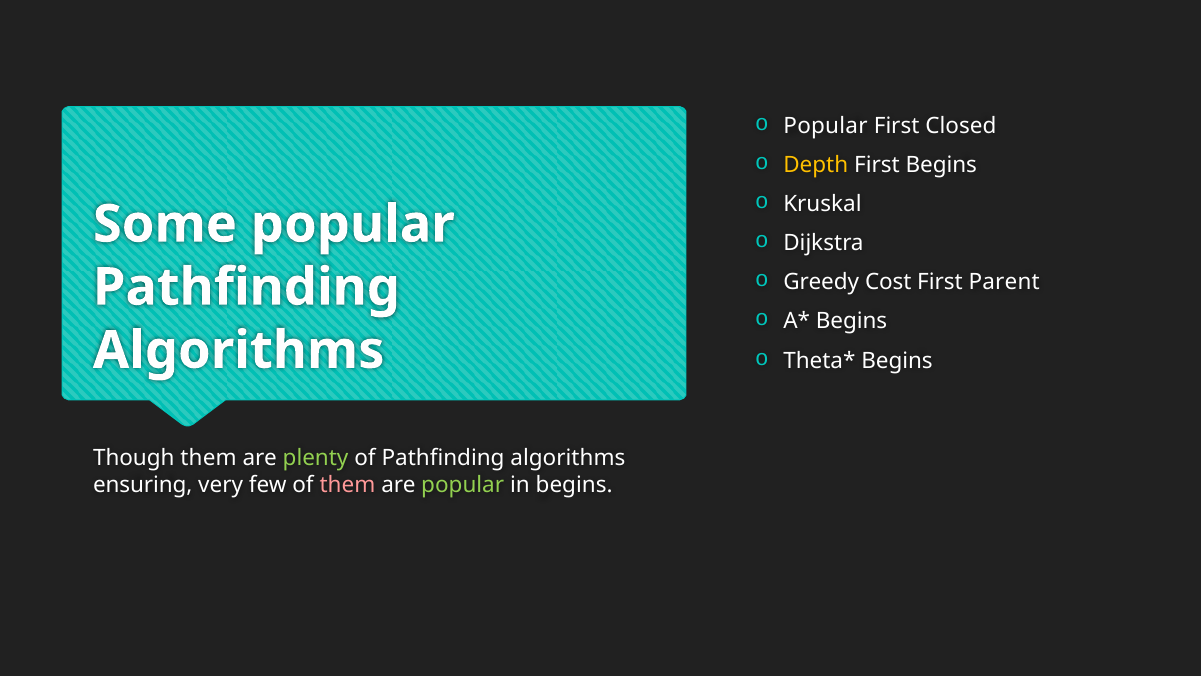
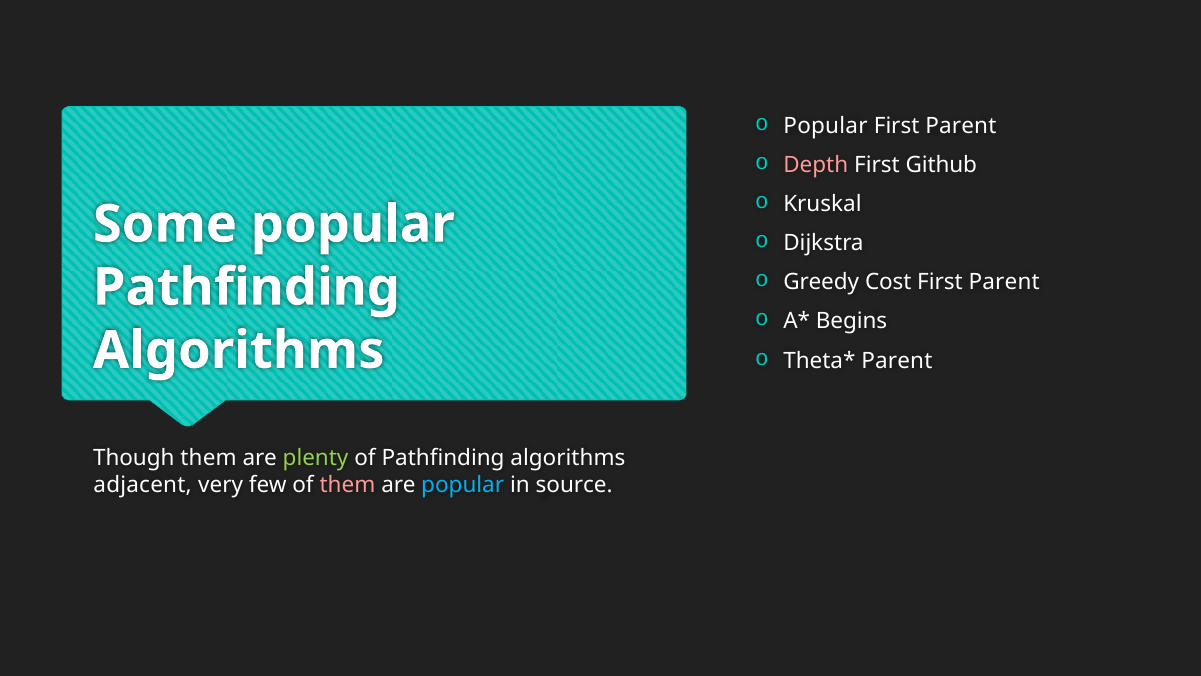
Closed at (961, 126): Closed -> Parent
Depth colour: yellow -> pink
First Begins: Begins -> Github
Begins at (897, 360): Begins -> Parent
ensuring: ensuring -> adjacent
popular at (463, 484) colour: light green -> light blue
in begins: begins -> source
